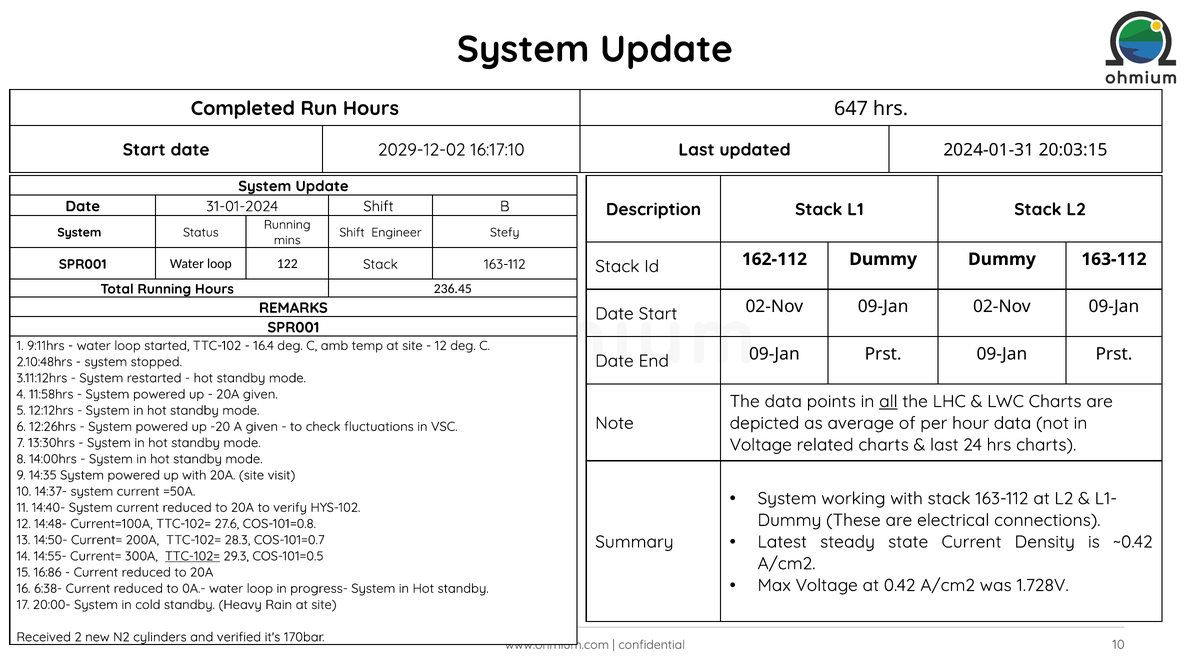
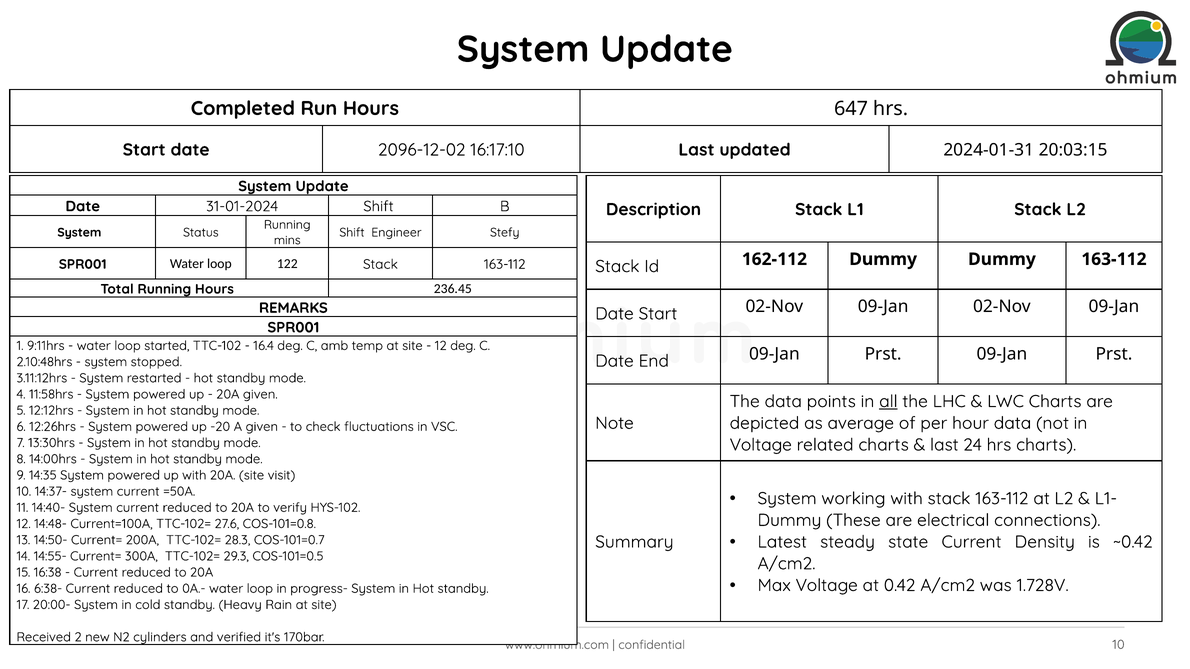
2029-12-02: 2029-12-02 -> 2096-12-02
TTC-102= at (192, 556) underline: present -> none
16:86: 16:86 -> 16:38
